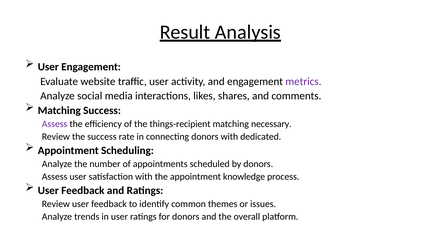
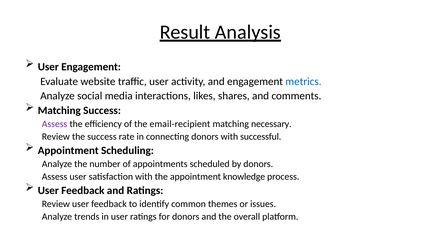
metrics colour: purple -> blue
things-recipient: things-recipient -> email-recipient
dedicated: dedicated -> successful
